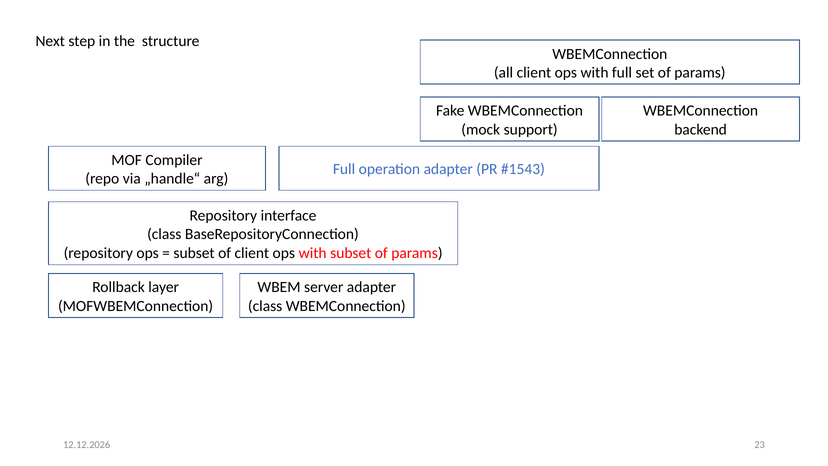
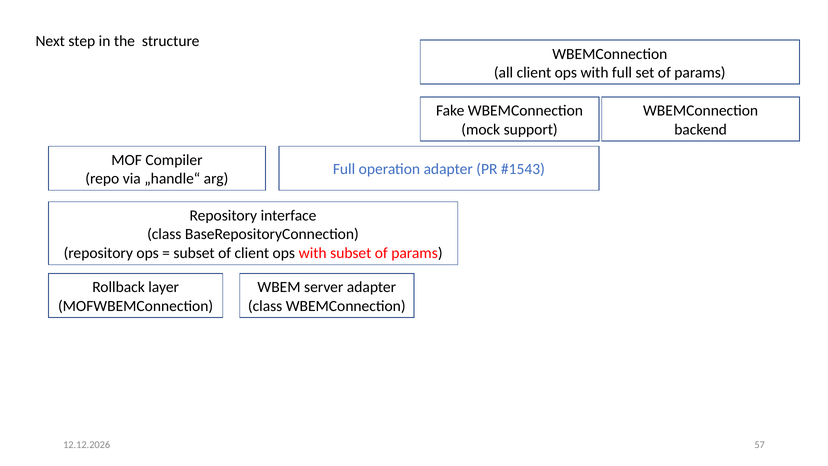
23: 23 -> 57
